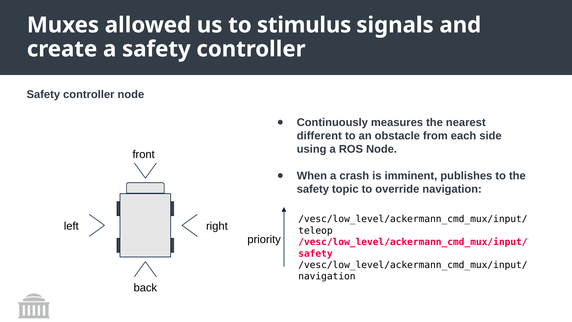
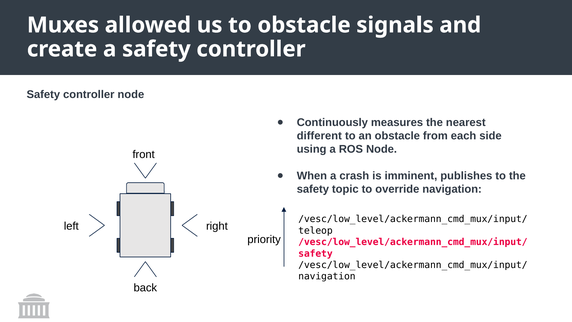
to stimulus: stimulus -> obstacle
